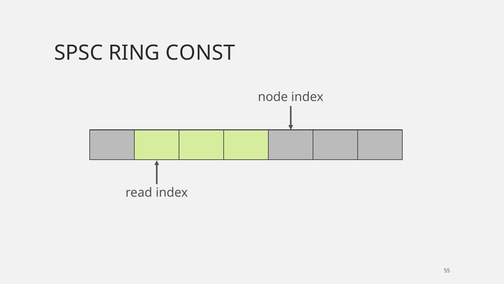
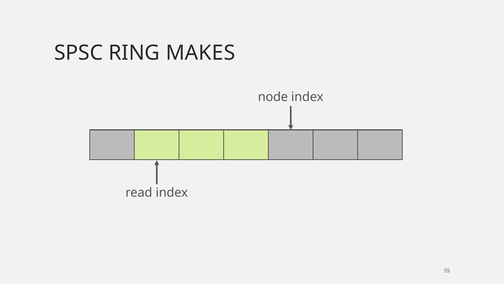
CONST: CONST -> MAKES
